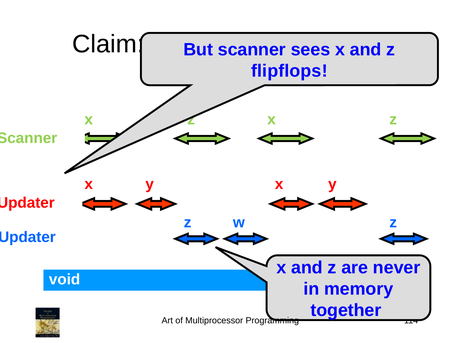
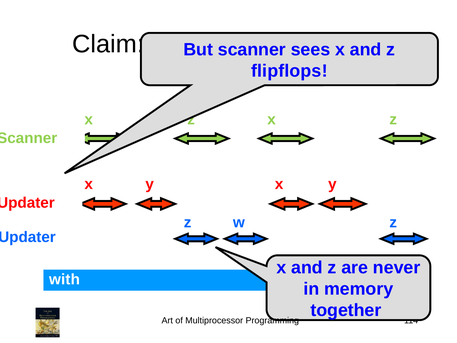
void: void -> with
